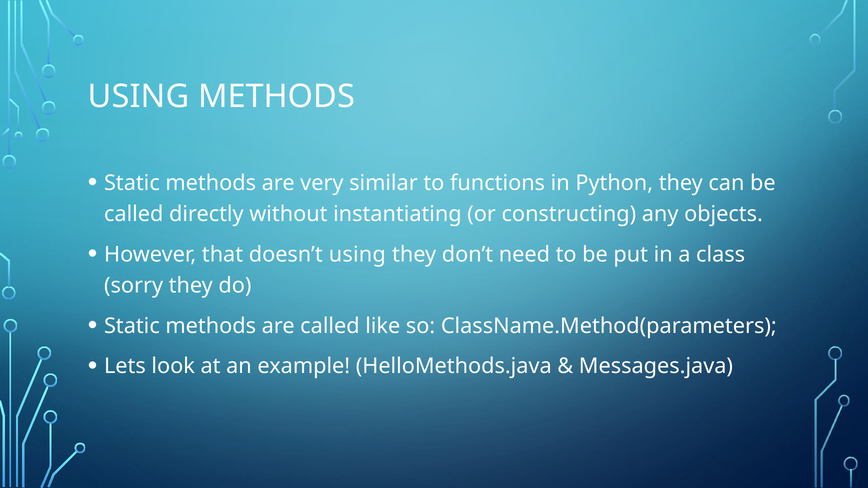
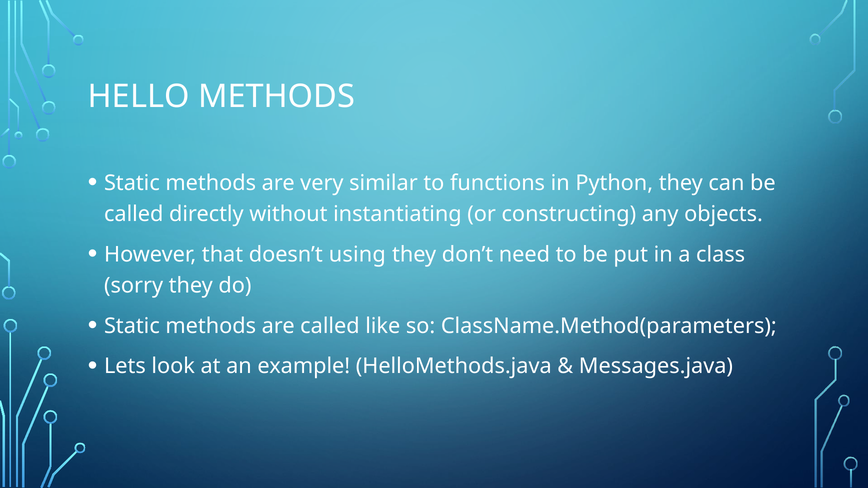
USING at (139, 96): USING -> HELLO
